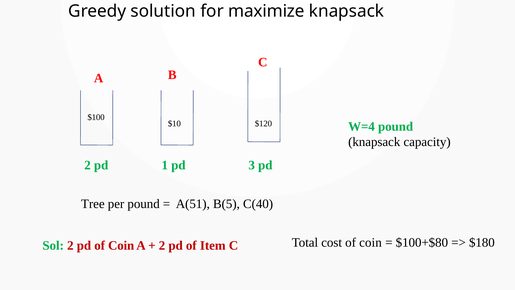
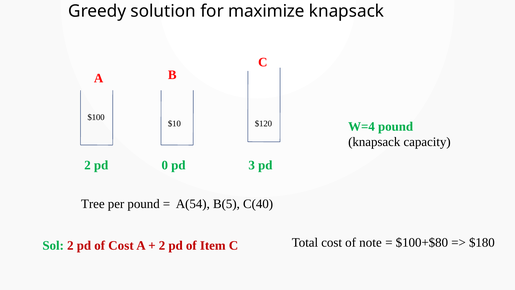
1: 1 -> 0
A(51: A(51 -> A(54
pd of Coin: Coin -> Cost
cost of coin: coin -> note
